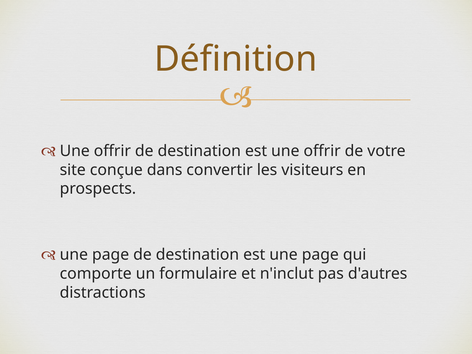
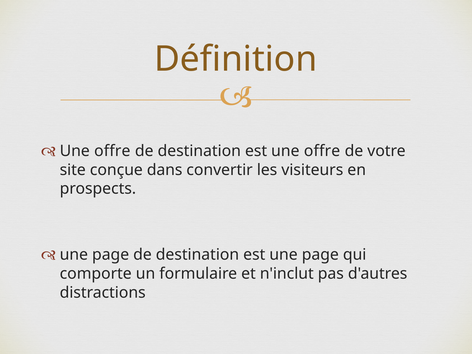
offrir at (112, 151): offrir -> offre
est une offrir: offrir -> offre
